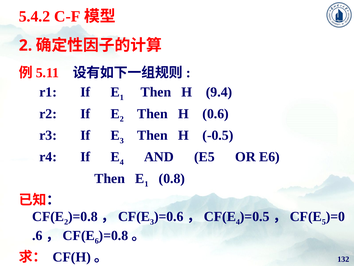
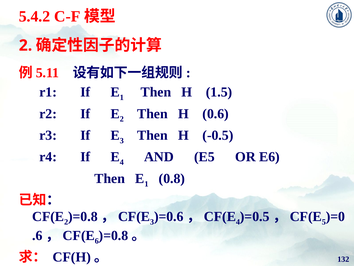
9.4: 9.4 -> 1.5
